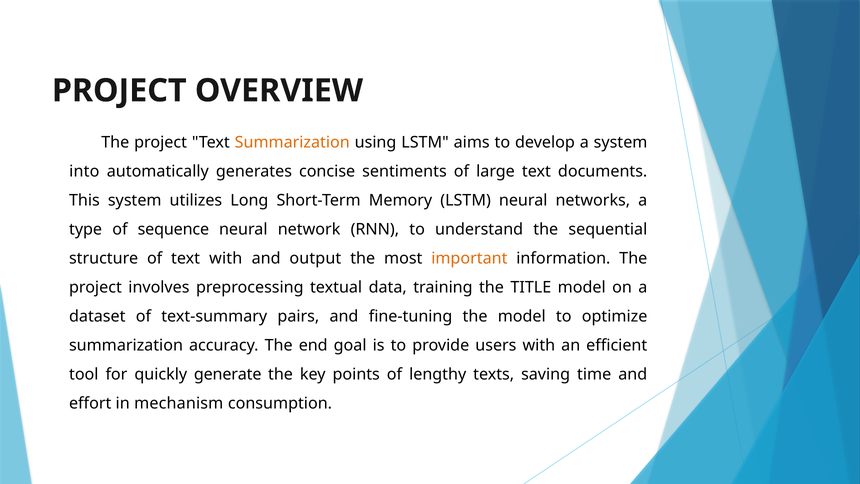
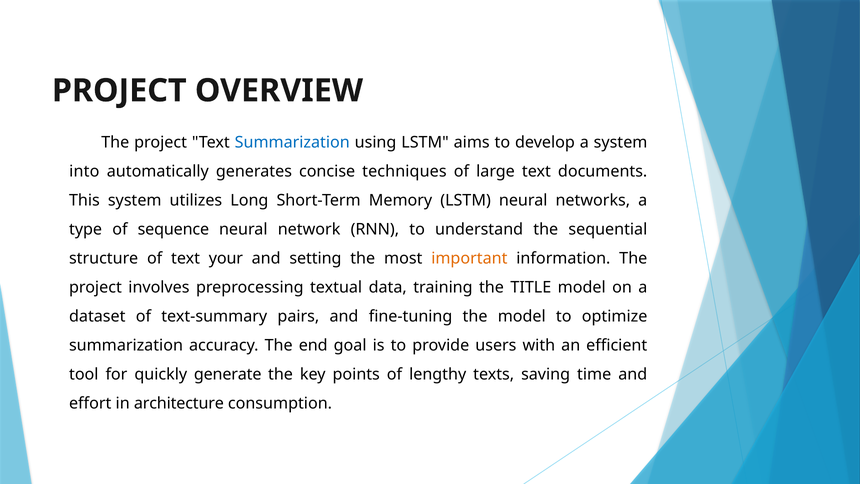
Summarization at (292, 142) colour: orange -> blue
sentiments: sentiments -> techniques
text with: with -> your
output: output -> setting
mechanism: mechanism -> architecture
